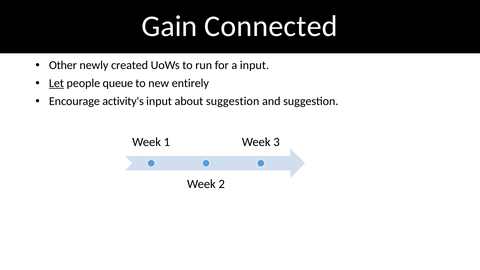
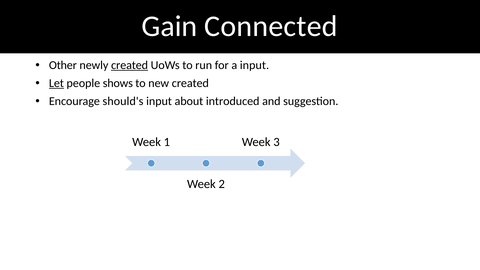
created at (130, 65) underline: none -> present
queue: queue -> shows
new entirely: entirely -> created
activity's: activity's -> should's
about suggestion: suggestion -> introduced
